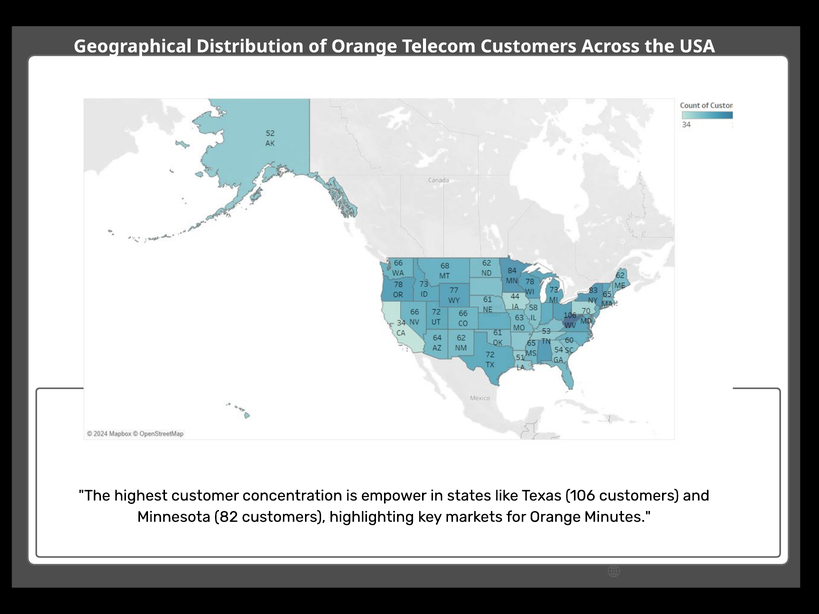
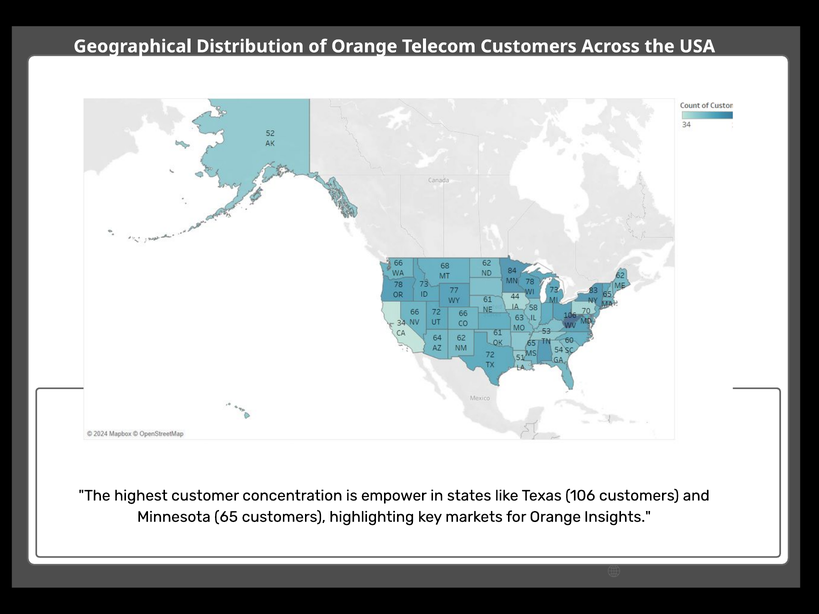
82: 82 -> 65
Minutes: Minutes -> Insights
